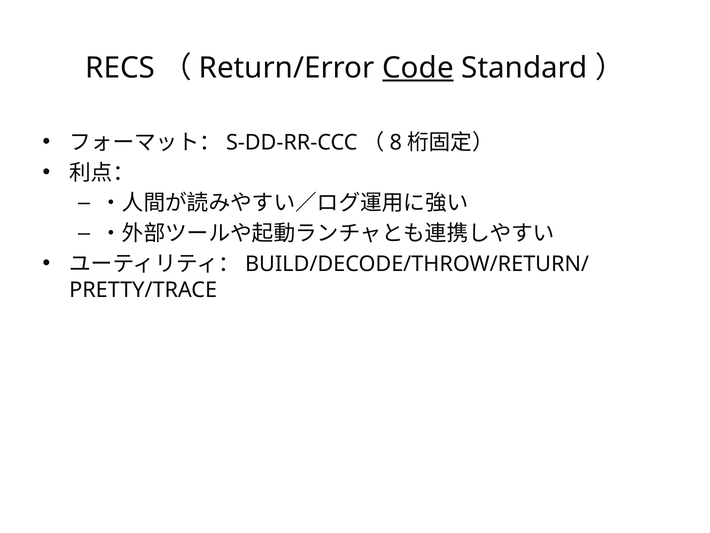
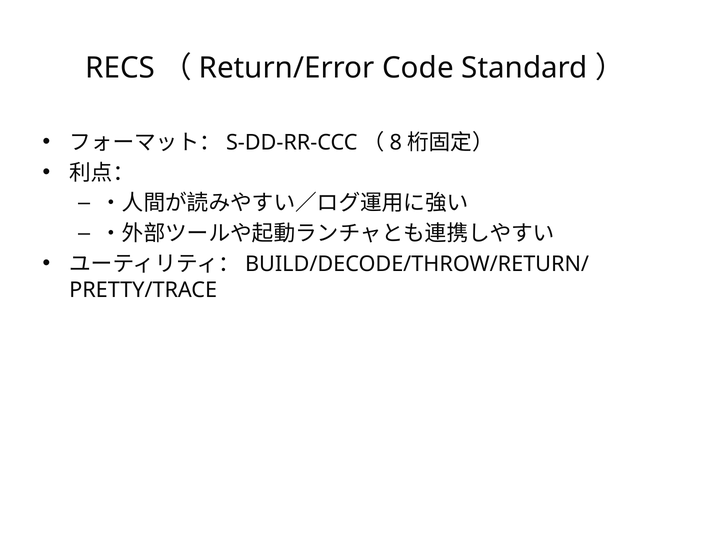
Code underline: present -> none
